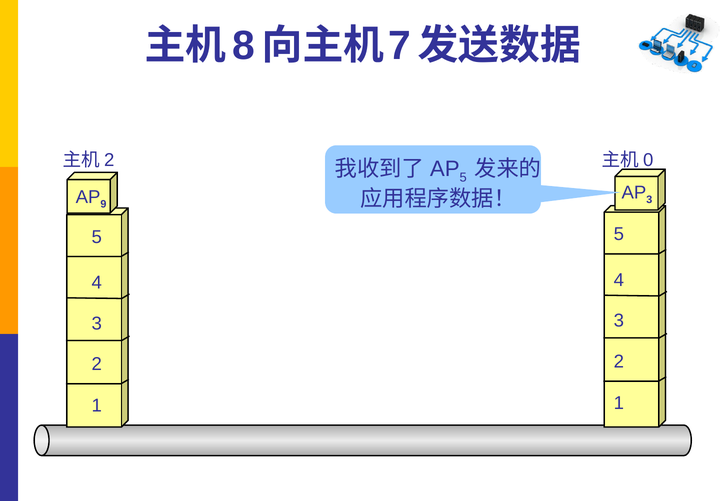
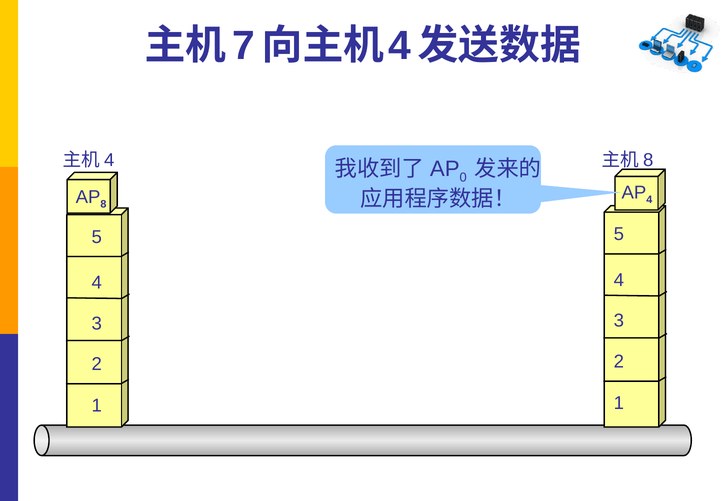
8: 8 -> 7
7 at (400, 46): 7 -> 4
2 at (109, 160): 2 -> 4
0 at (648, 160): 0 -> 8
5 at (463, 177): 5 -> 0
3 at (649, 200): 3 -> 4
9 at (103, 204): 9 -> 8
